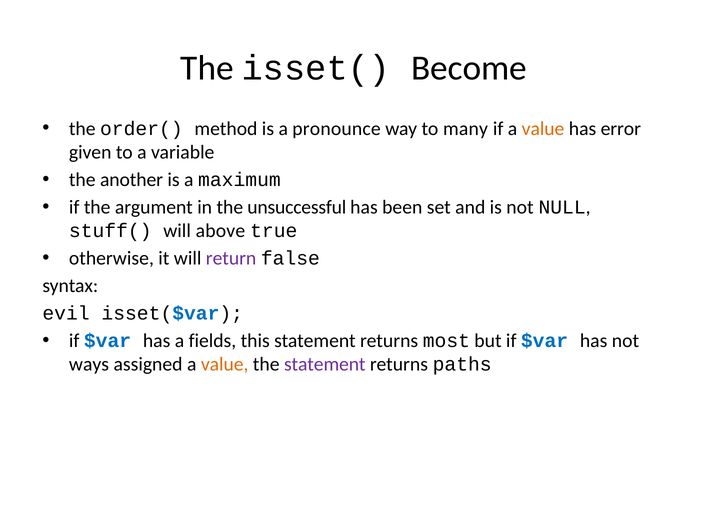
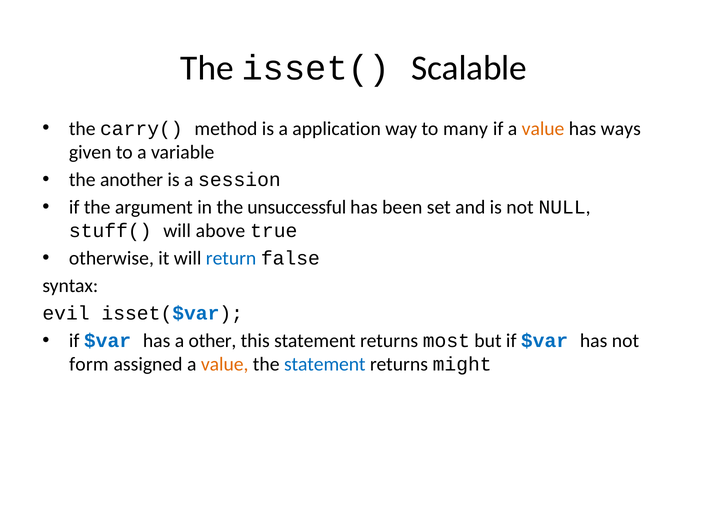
Become: Become -> Scalable
order(: order( -> carry(
pronounce: pronounce -> application
error: error -> ways
maximum: maximum -> session
return colour: purple -> blue
fields: fields -> other
ways: ways -> form
statement at (325, 364) colour: purple -> blue
paths: paths -> might
